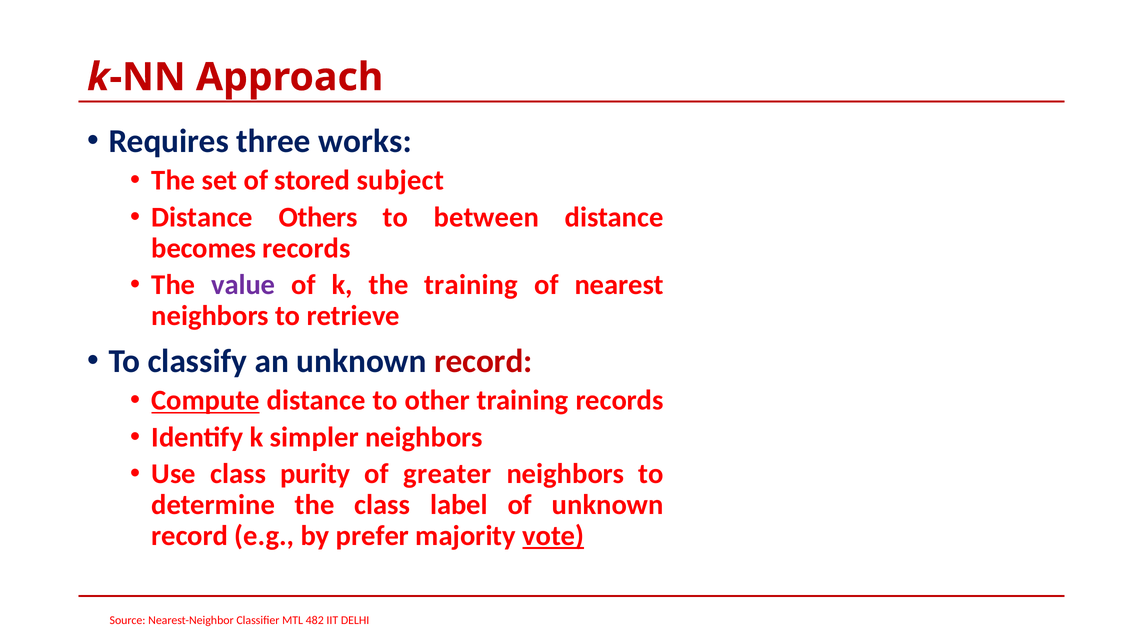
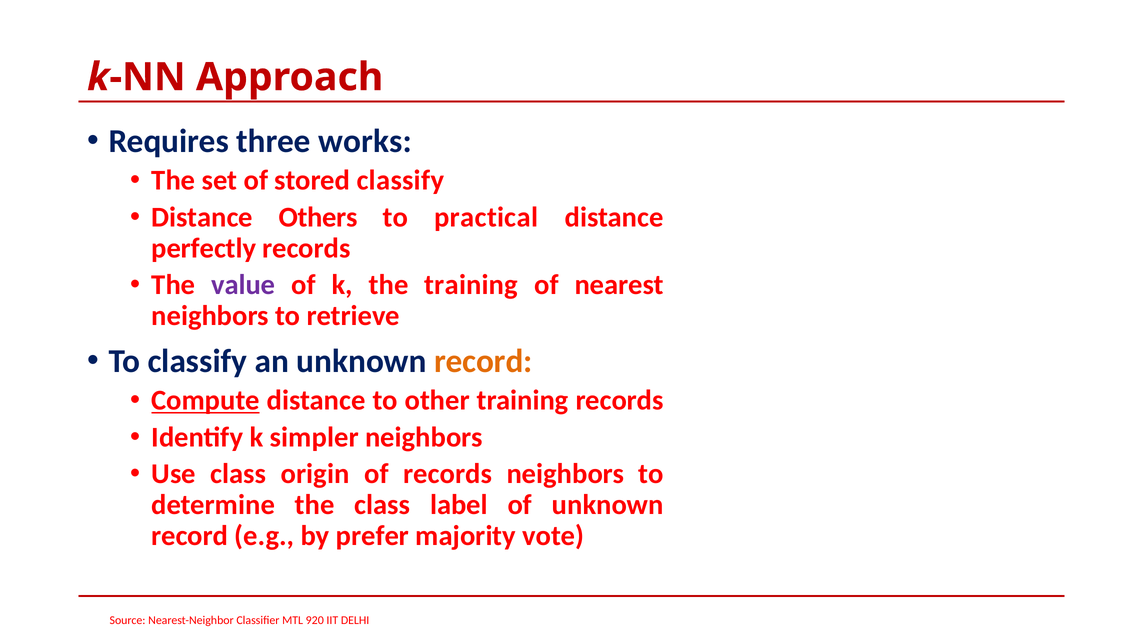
stored subject: subject -> classify
between: between -> practical
becomes: becomes -> perfectly
record at (483, 361) colour: red -> orange
purity: purity -> origin
of greater: greater -> records
vote underline: present -> none
482: 482 -> 920
